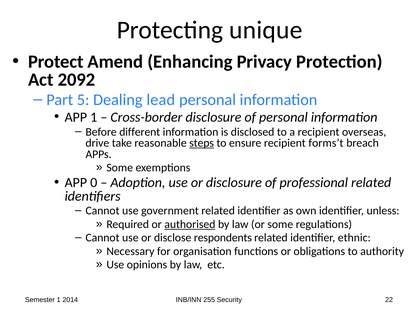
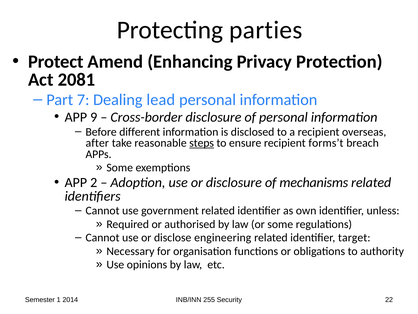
unique: unique -> parties
2092: 2092 -> 2081
5: 5 -> 7
APP 1: 1 -> 9
drive: drive -> after
0: 0 -> 2
professional: professional -> mechanisms
authorised underline: present -> none
respondents: respondents -> engineering
ethnic: ethnic -> target
